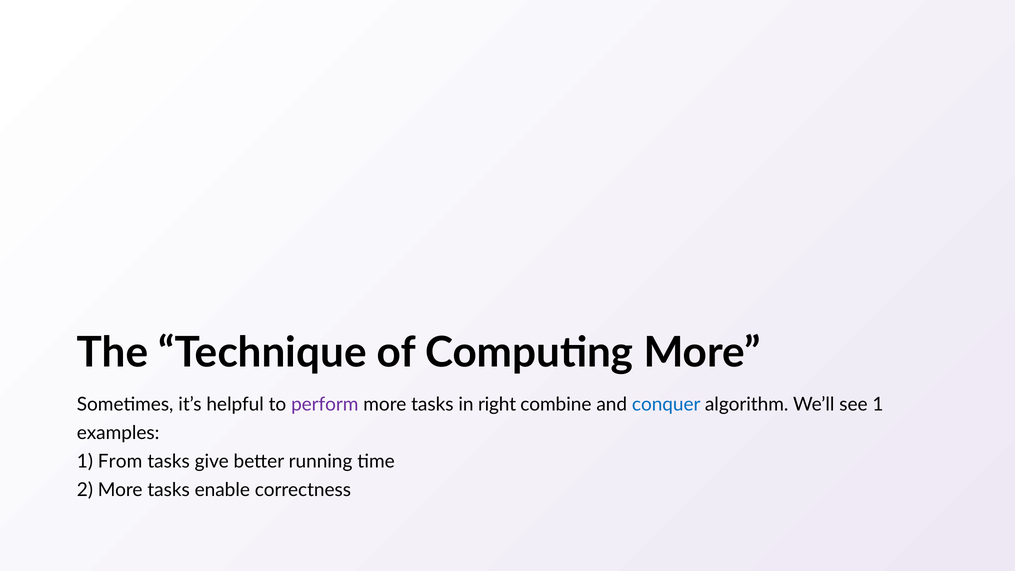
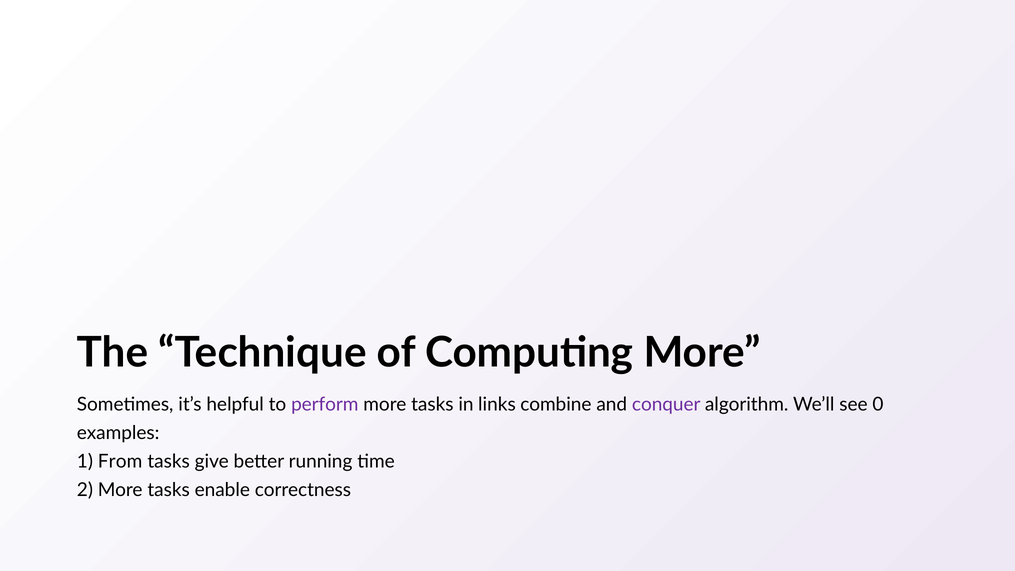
right: right -> links
conquer colour: blue -> purple
see 1: 1 -> 0
